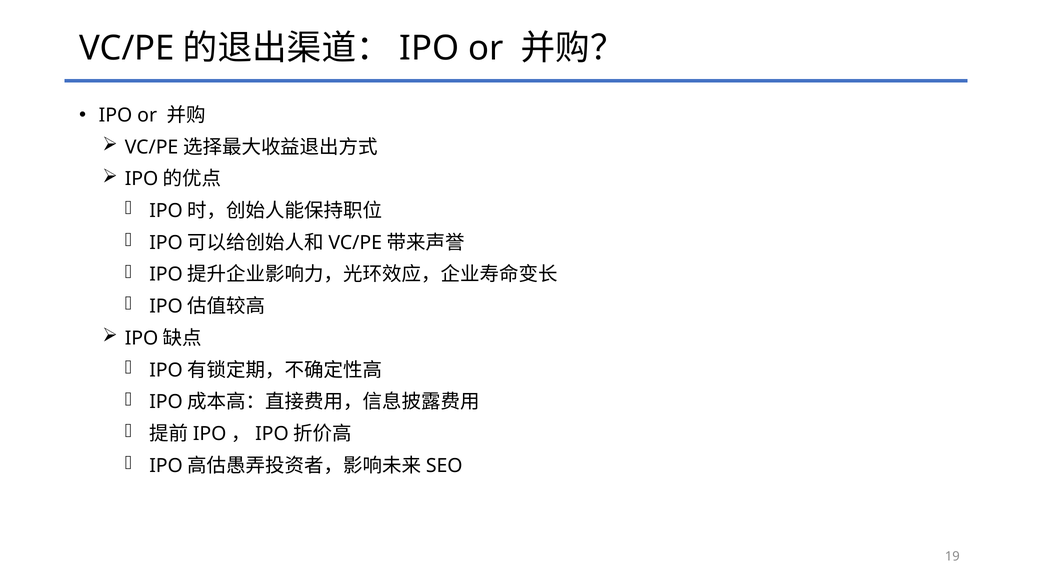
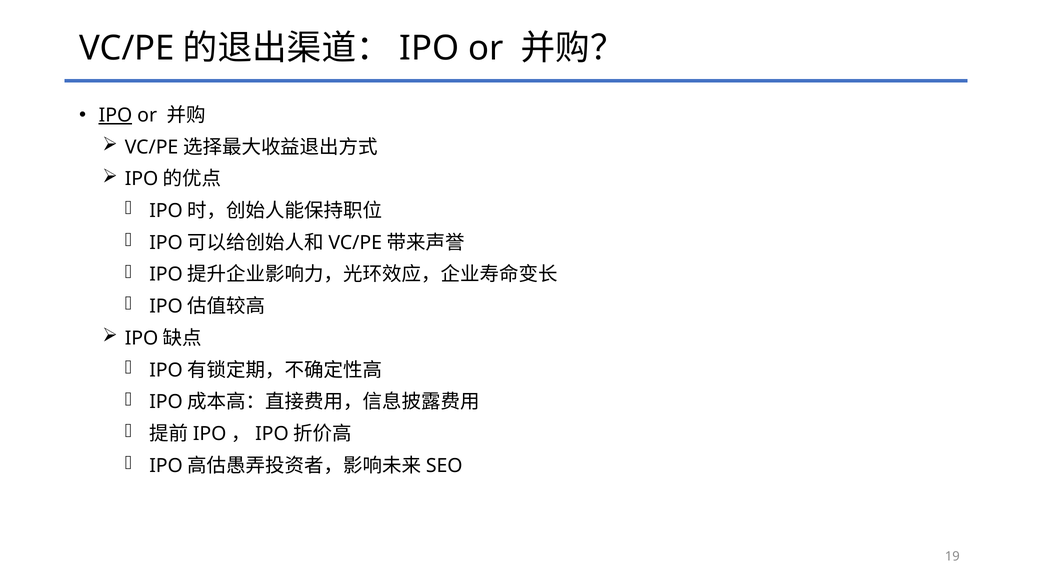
IPO at (115, 115) underline: none -> present
